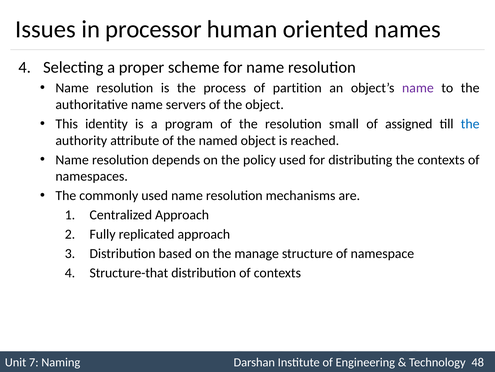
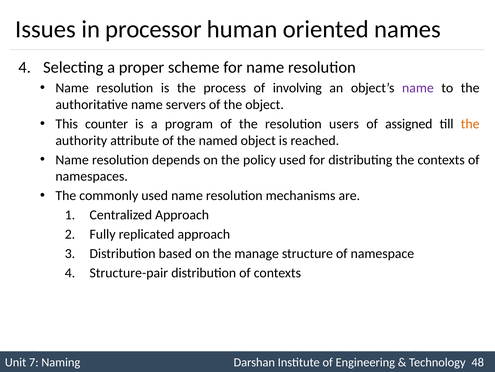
partition: partition -> involving
identity: identity -> counter
small: small -> users
the at (470, 124) colour: blue -> orange
Structure-that: Structure-that -> Structure-pair
